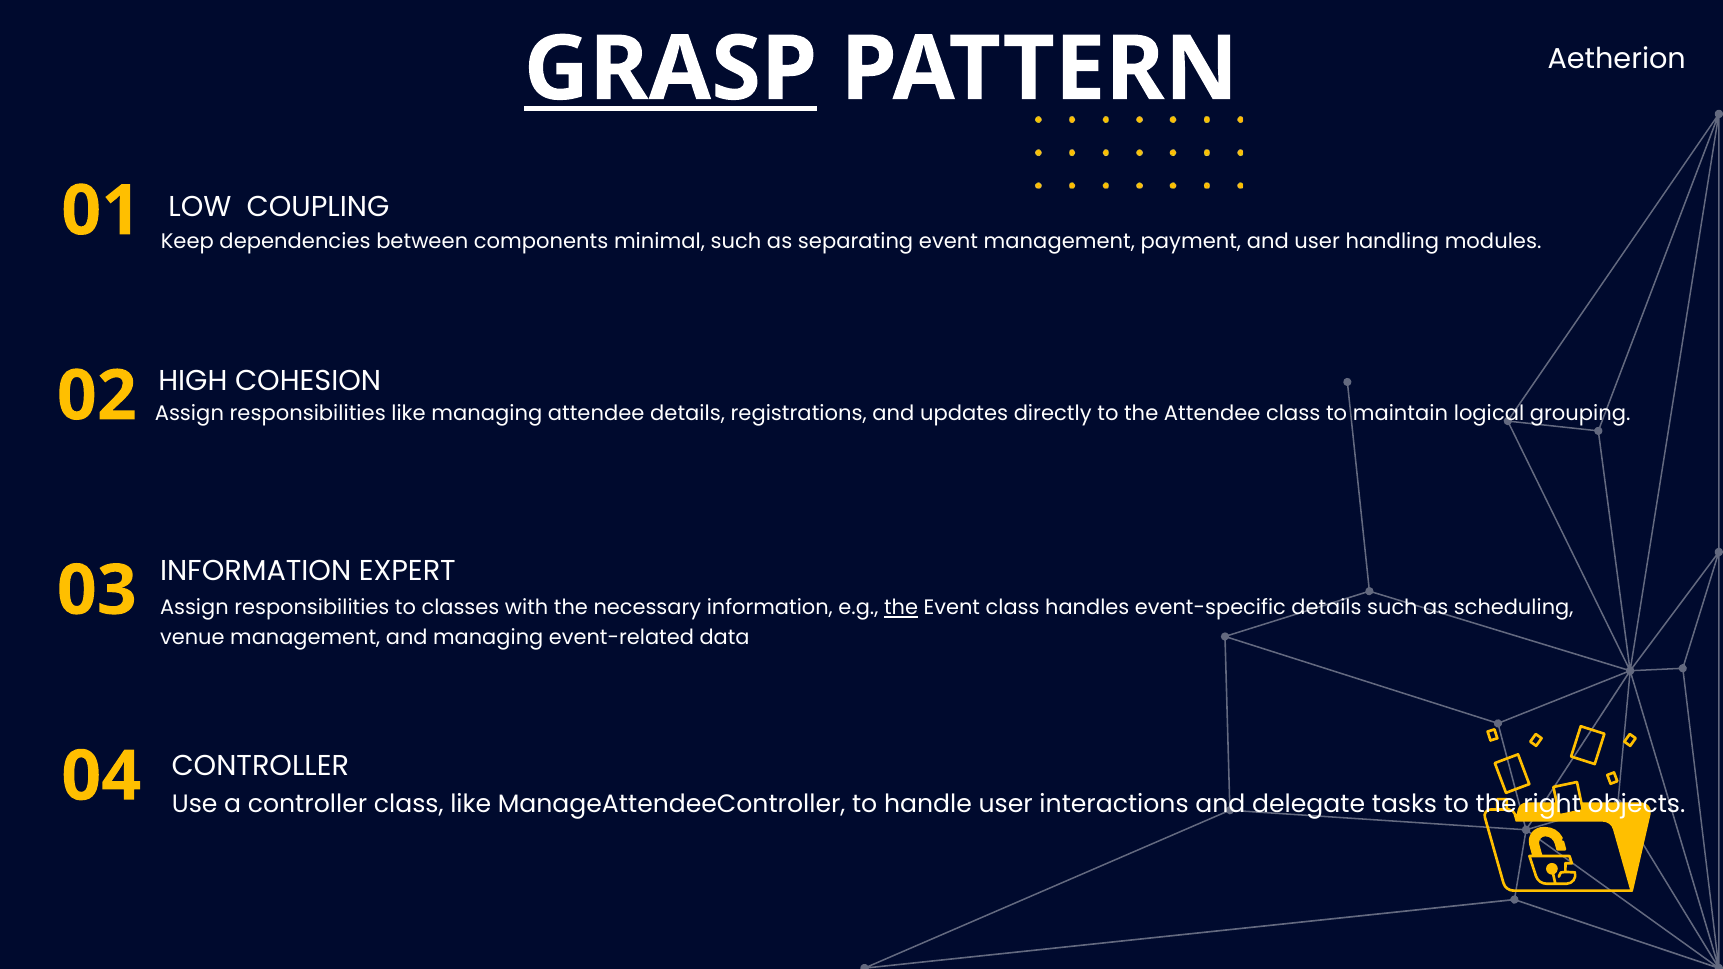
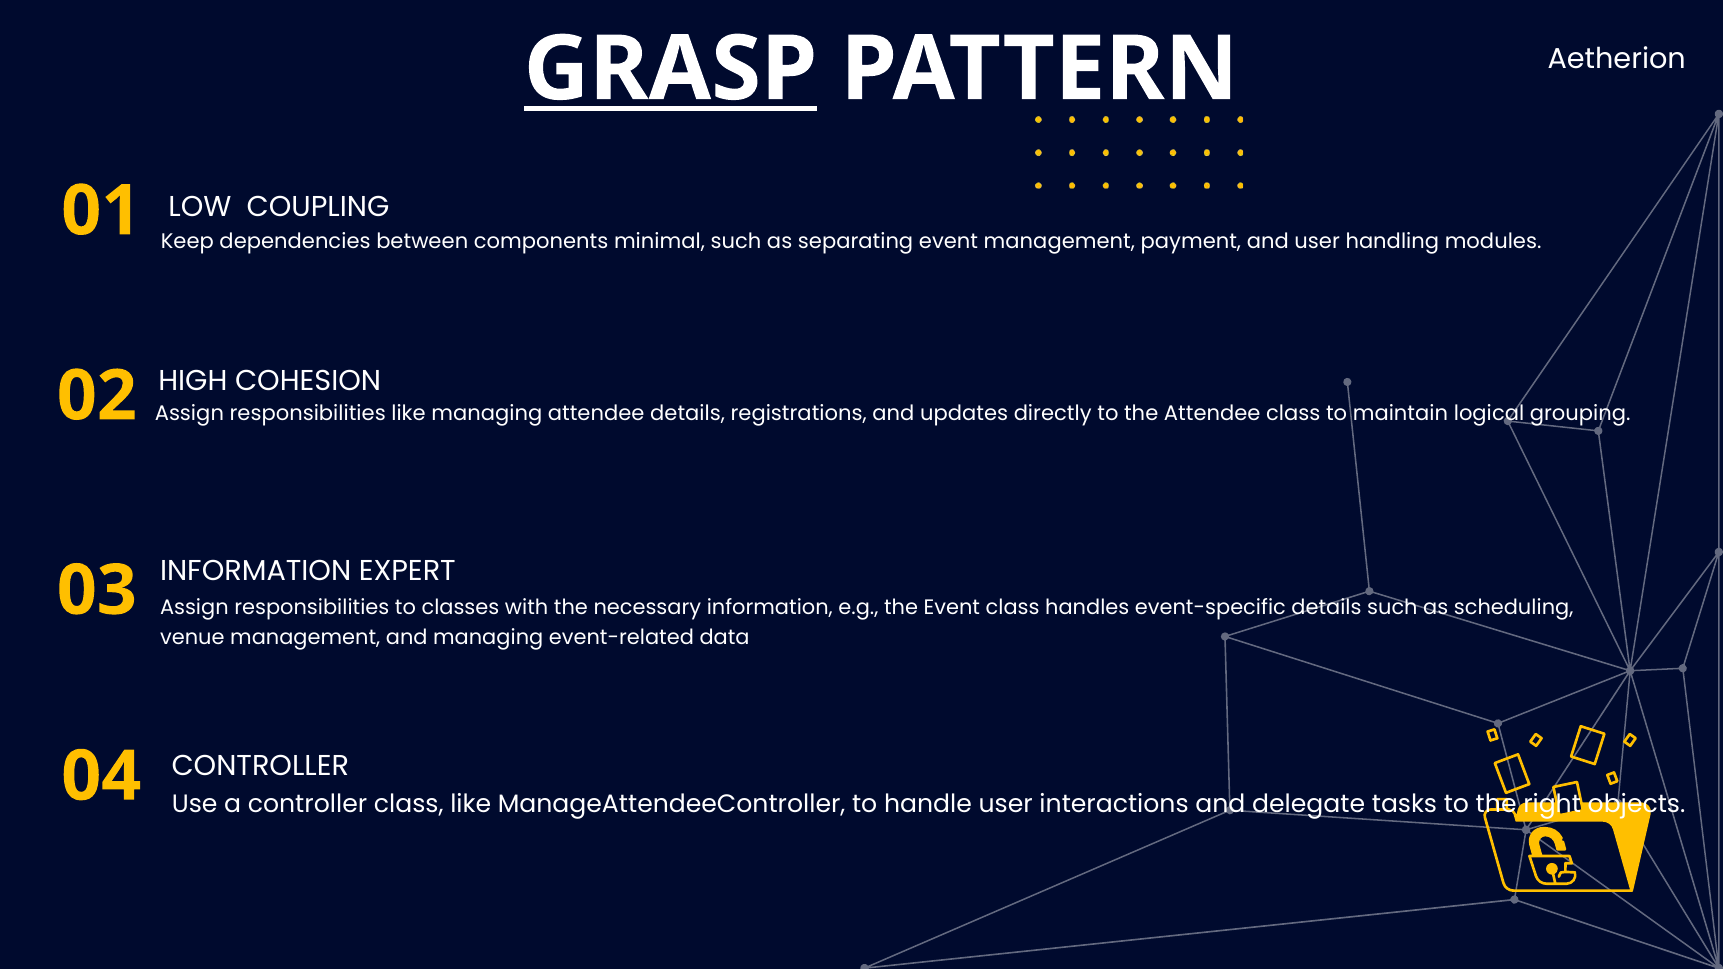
the at (901, 608) underline: present -> none
